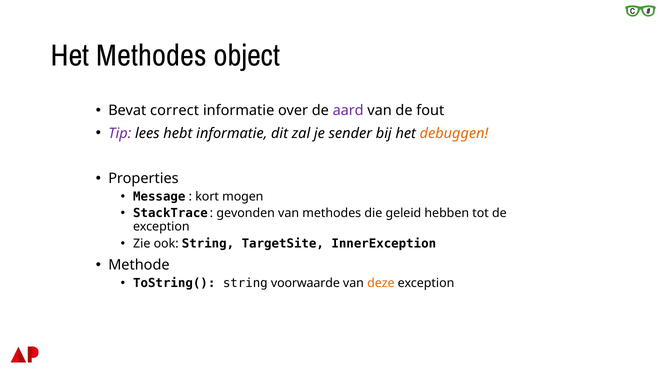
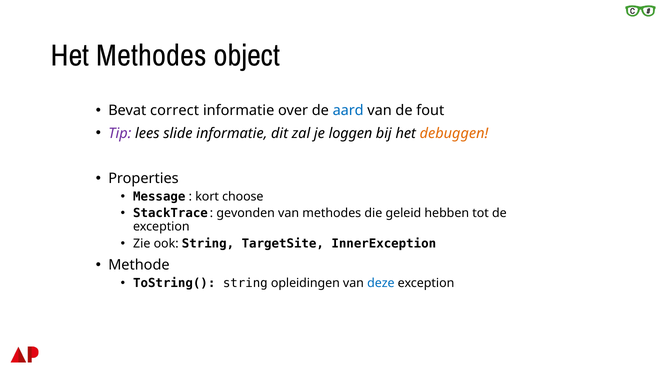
aard colour: purple -> blue
hebt: hebt -> slide
sender: sender -> loggen
mogen: mogen -> choose
voorwaarde: voorwaarde -> opleidingen
deze colour: orange -> blue
